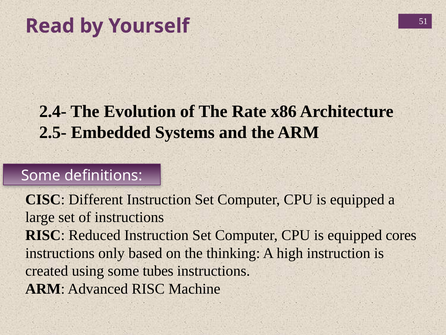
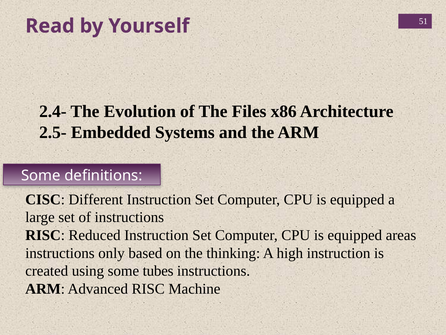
Rate: Rate -> Files
cores: cores -> areas
